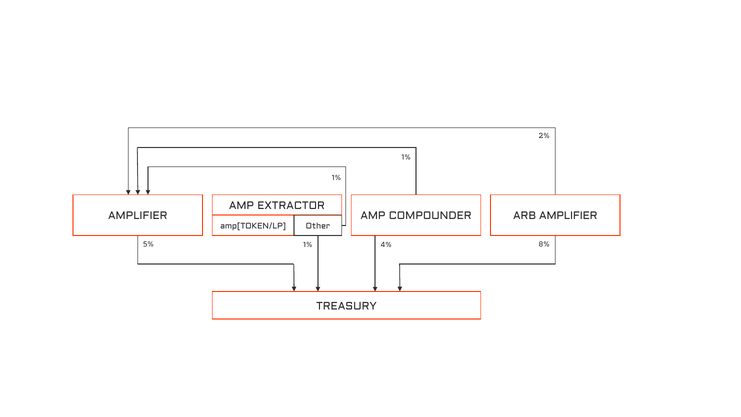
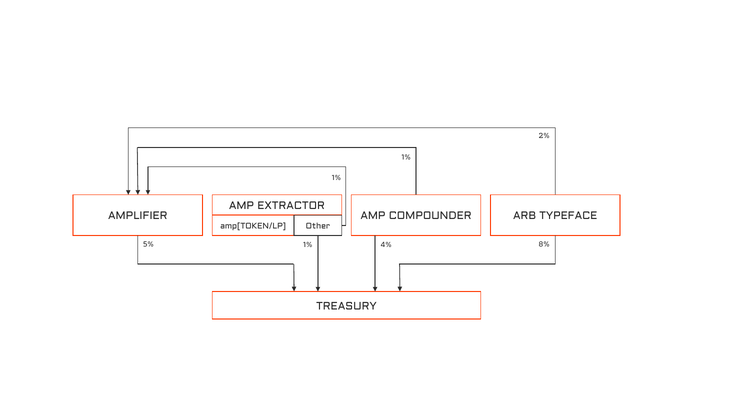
ARB AMPLIFIER: AMPLIFIER -> TYPEFACE
